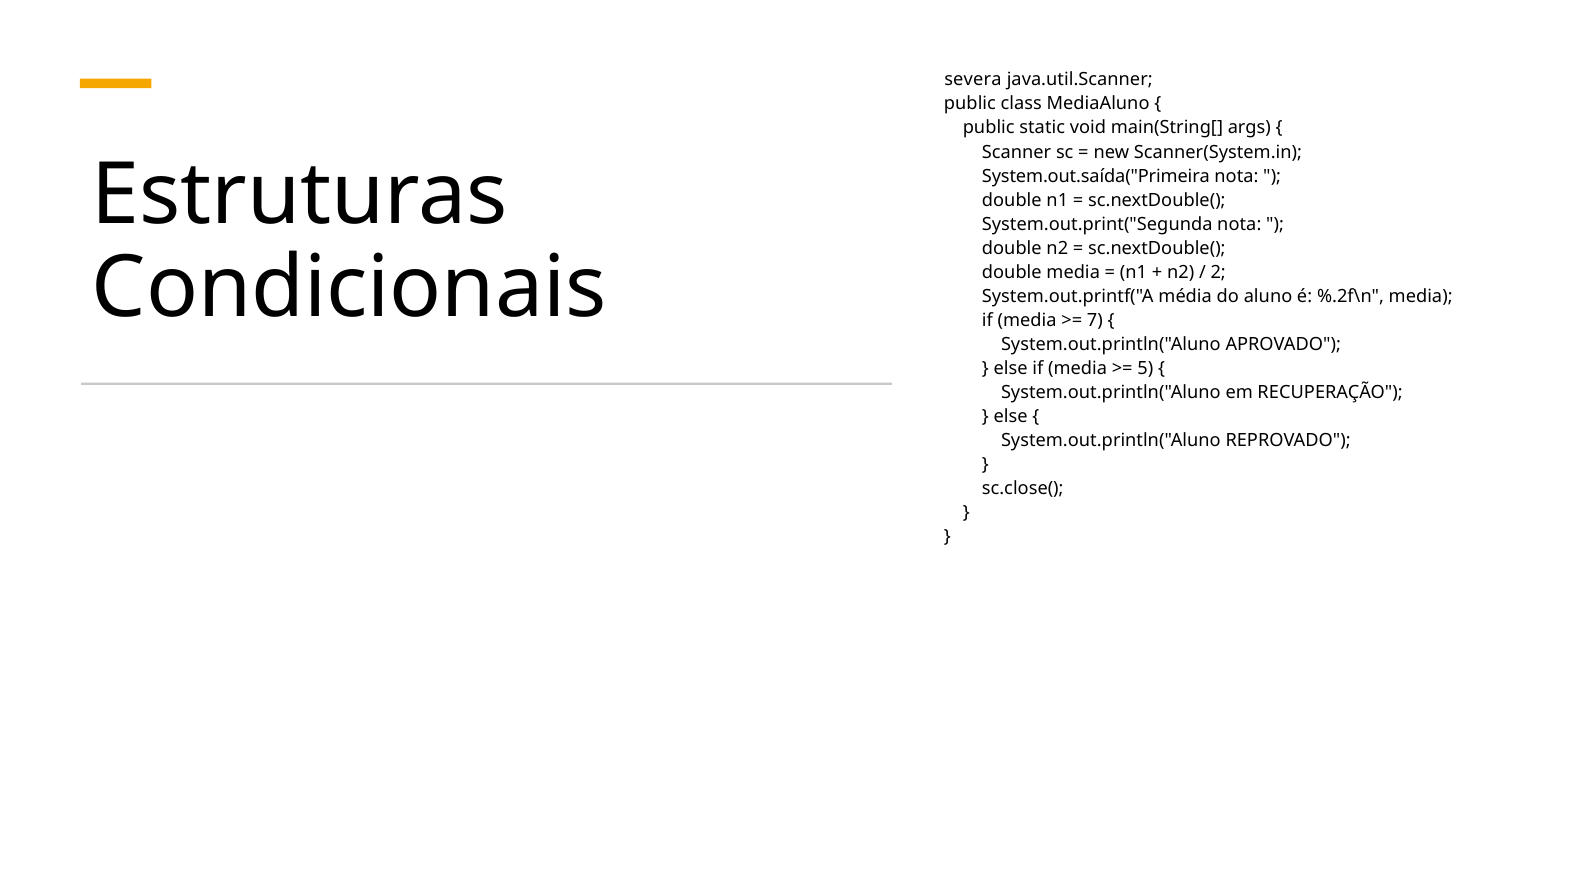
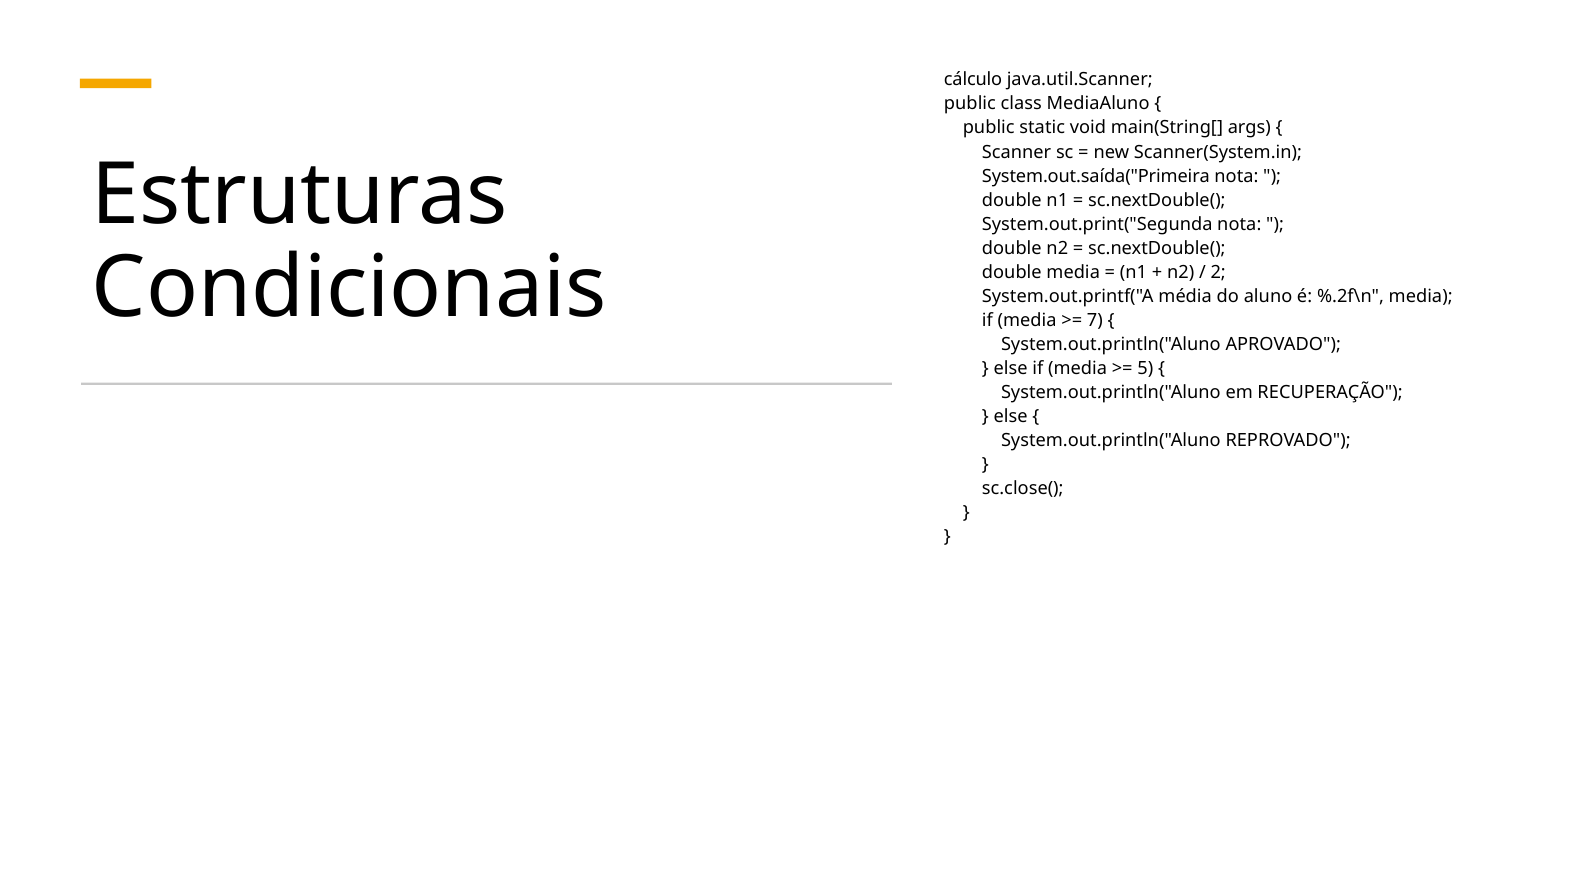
severa: severa -> cálculo
